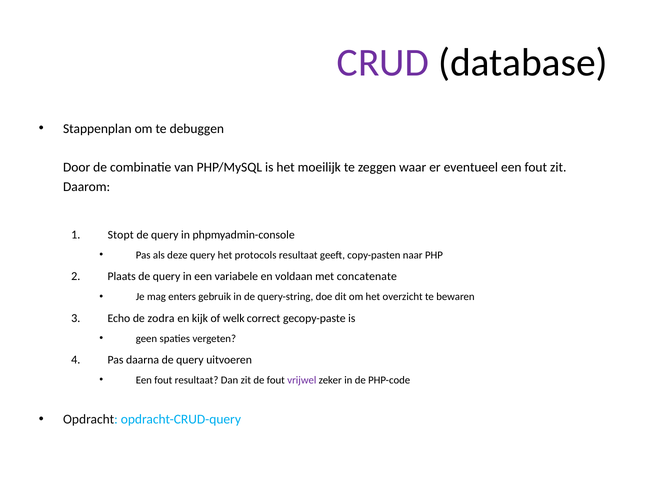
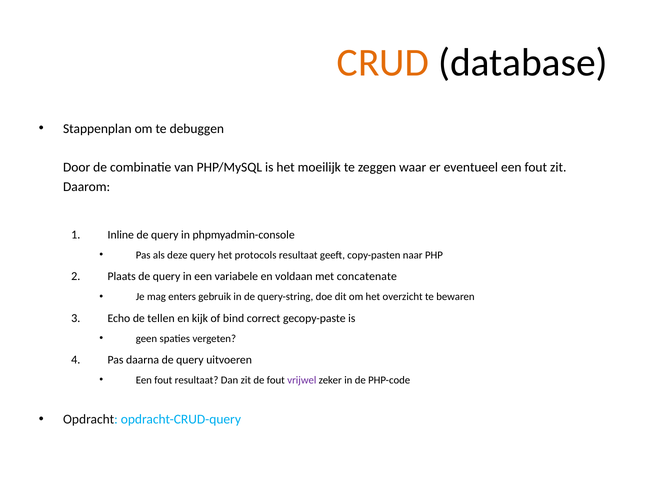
CRUD colour: purple -> orange
Stopt: Stopt -> Inline
zodra: zodra -> tellen
welk: welk -> bind
